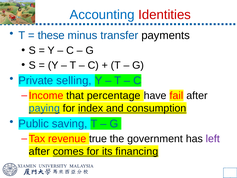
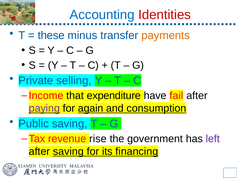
payments colour: black -> orange
percentage: percentage -> expenditure
paying colour: blue -> purple
index: index -> again
true: true -> rise
after comes: comes -> saving
